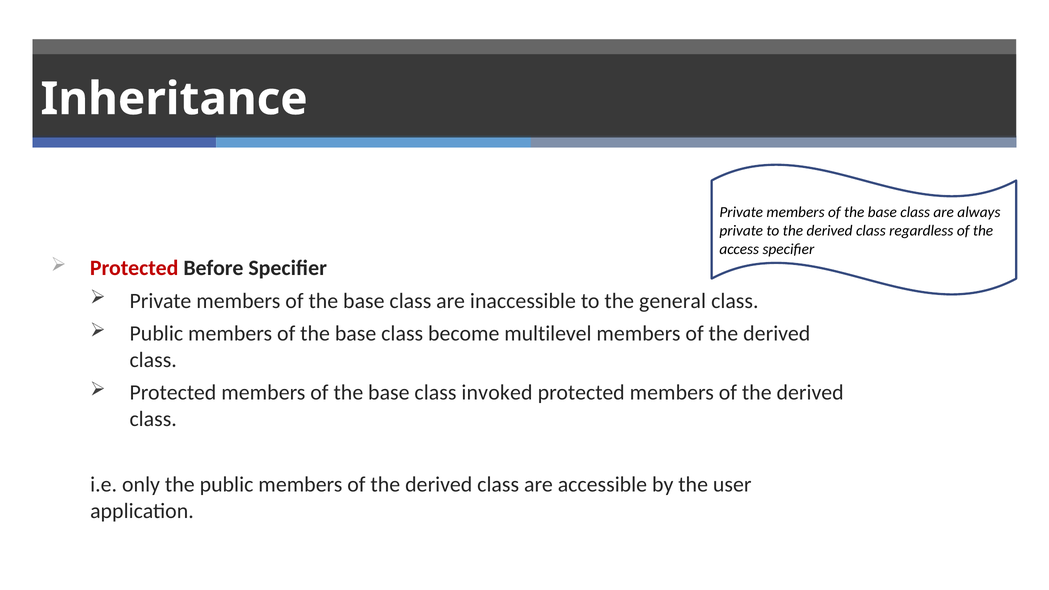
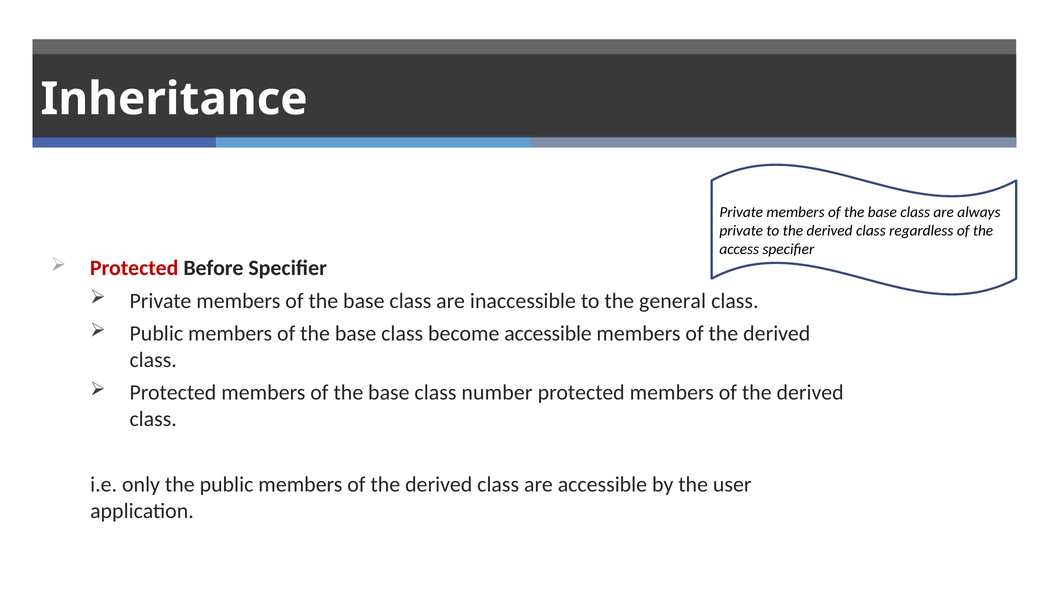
become multilevel: multilevel -> accessible
invoked: invoked -> number
